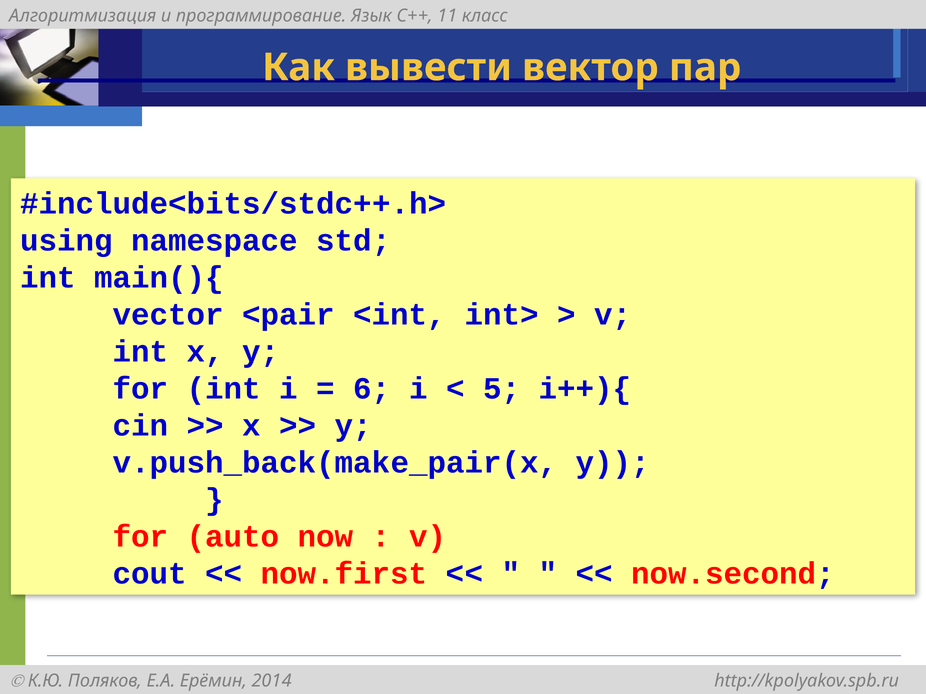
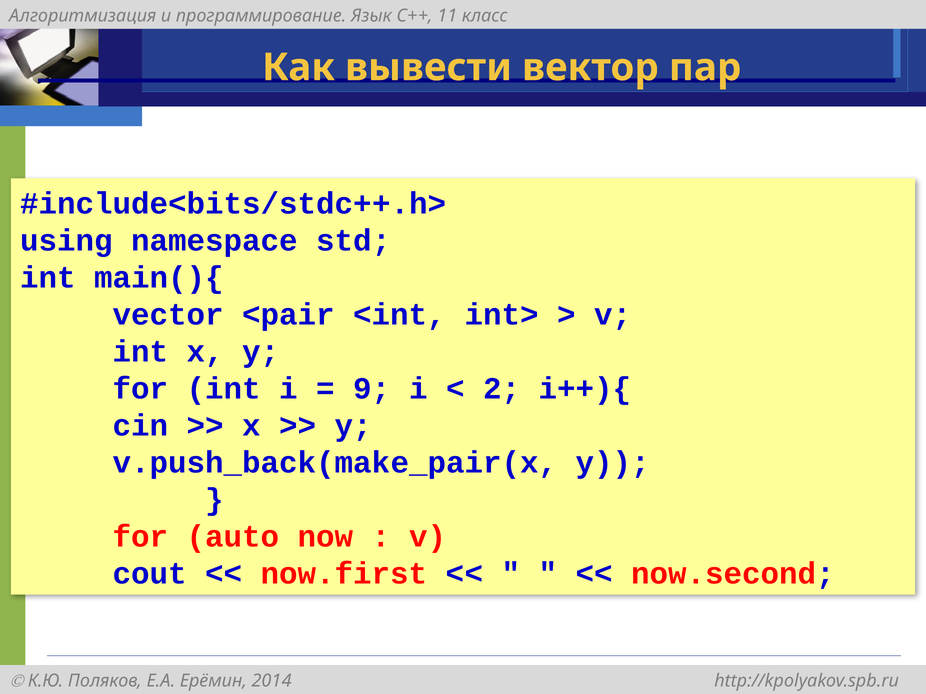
6: 6 -> 9
5: 5 -> 2
